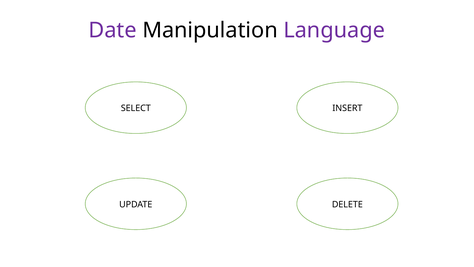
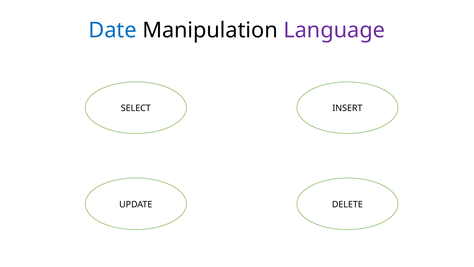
Date colour: purple -> blue
